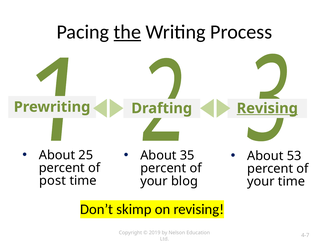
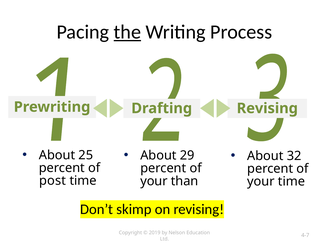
Revising at (267, 108) underline: present -> none
35: 35 -> 29
53: 53 -> 32
blog: blog -> than
